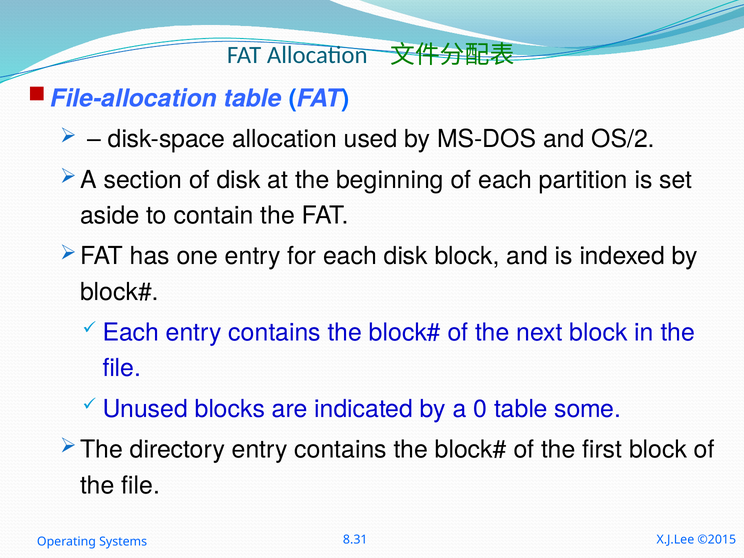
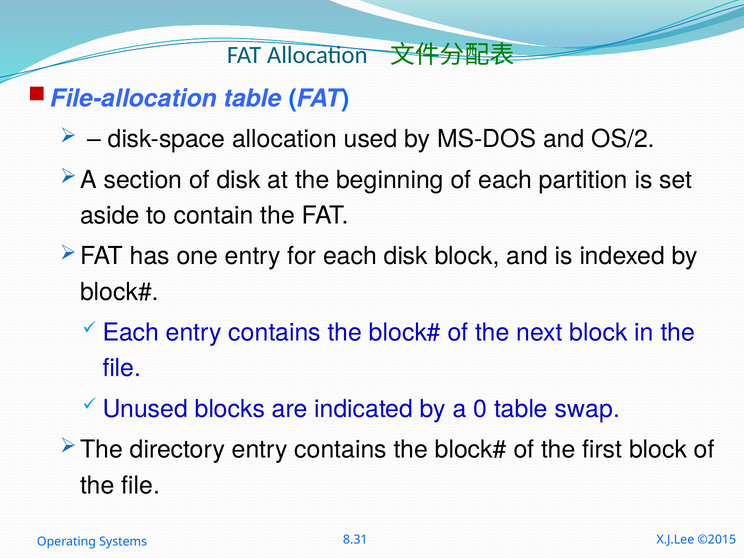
some: some -> swap
